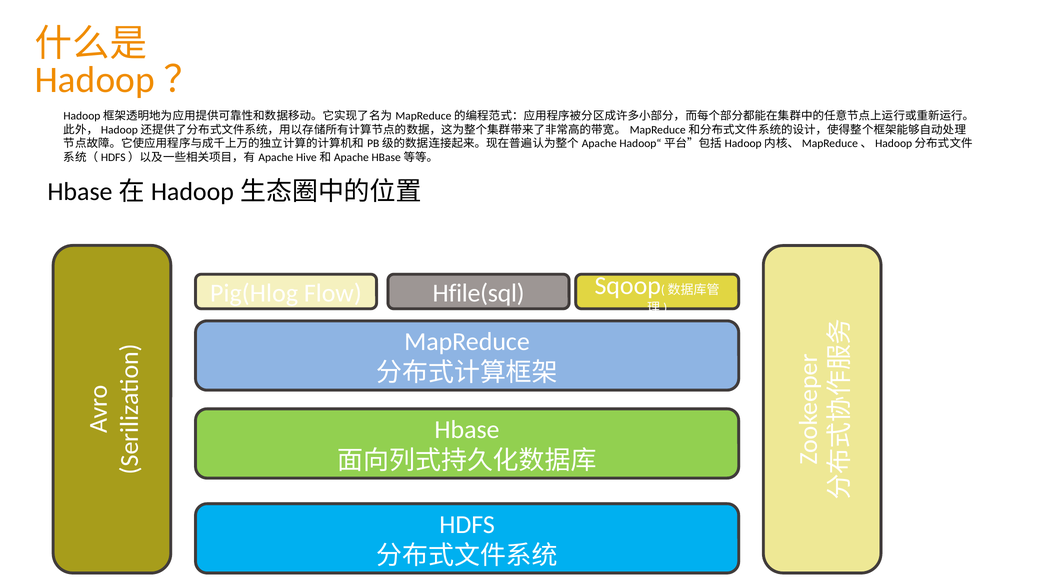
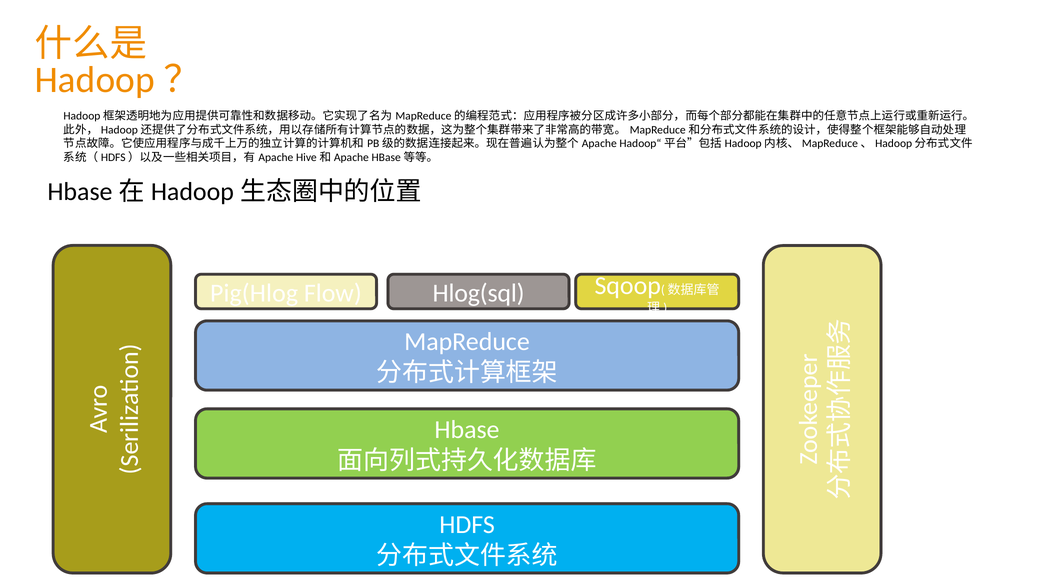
Hfile(sql: Hfile(sql -> Hlog(sql
